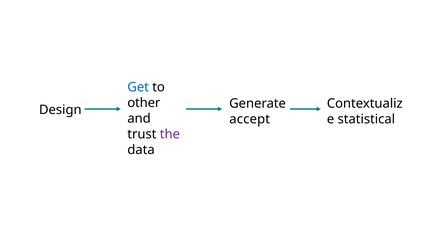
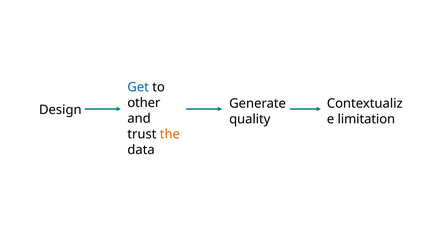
accept: accept -> quality
statistical: statistical -> limitation
the colour: purple -> orange
